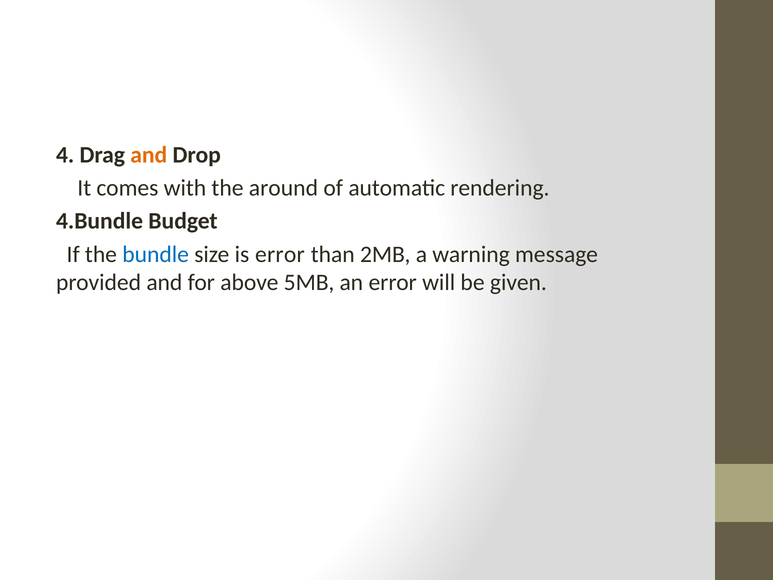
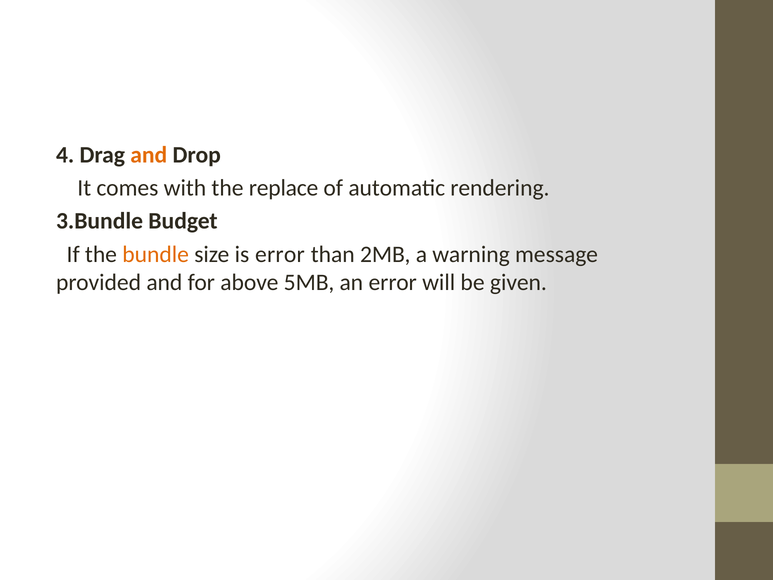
around: around -> replace
4.Bundle: 4.Bundle -> 3.Bundle
bundle colour: blue -> orange
